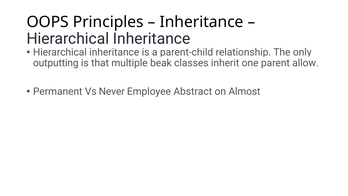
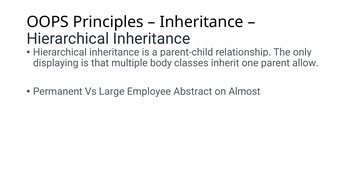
outputting: outputting -> displaying
beak: beak -> body
Never: Never -> Large
